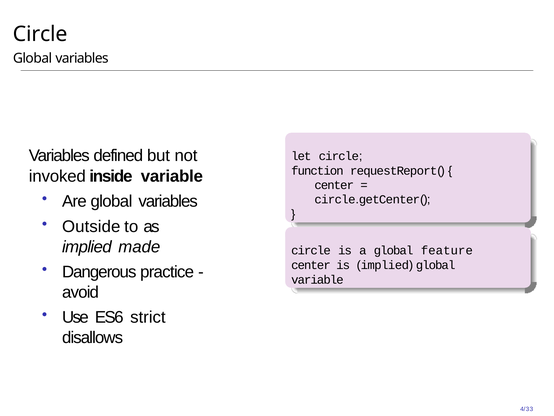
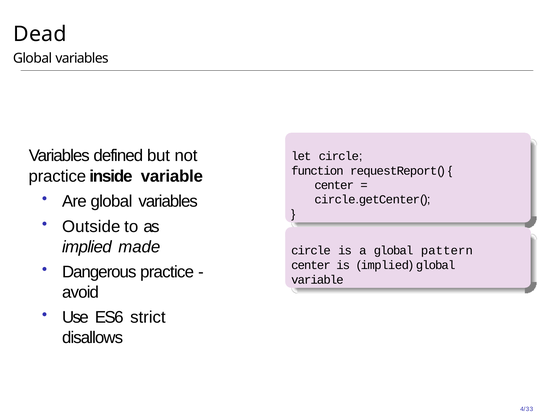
Circle at (40, 34): Circle -> Dead
invoked at (57, 176): invoked -> practice
feature: feature -> pattern
